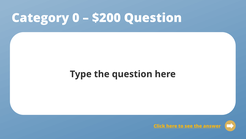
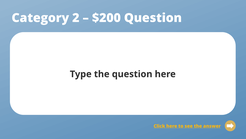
0: 0 -> 2
